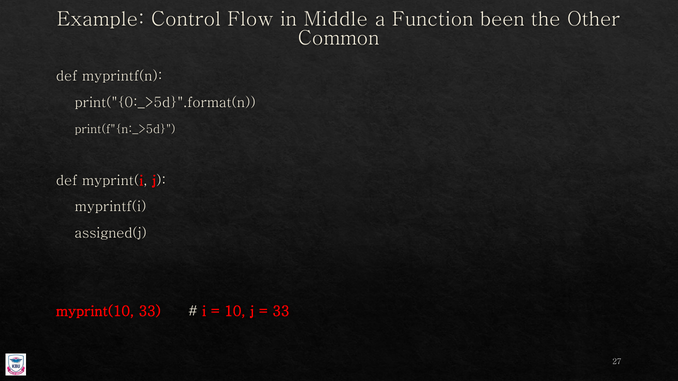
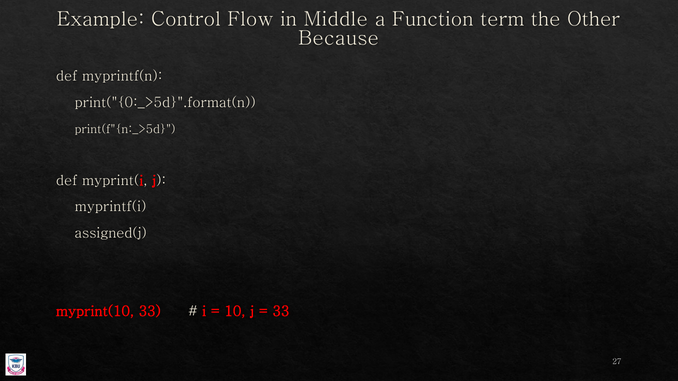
been: been -> term
Common: Common -> Because
